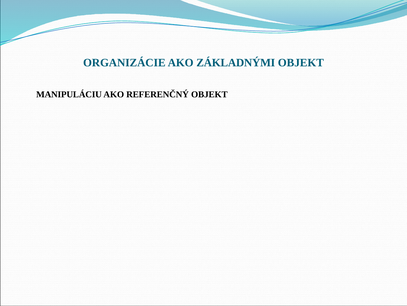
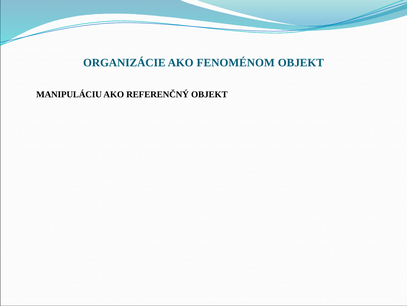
ZÁKLADNÝMI: ZÁKLADNÝMI -> FENOMÉNOM
